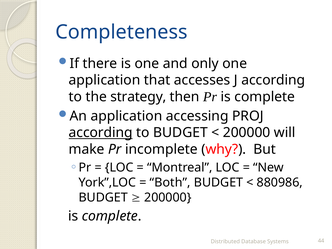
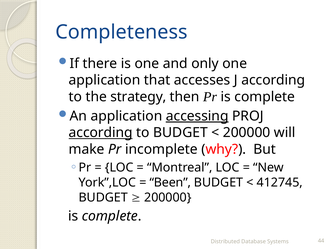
accessing underline: none -> present
Both: Both -> Been
880986: 880986 -> 412745
